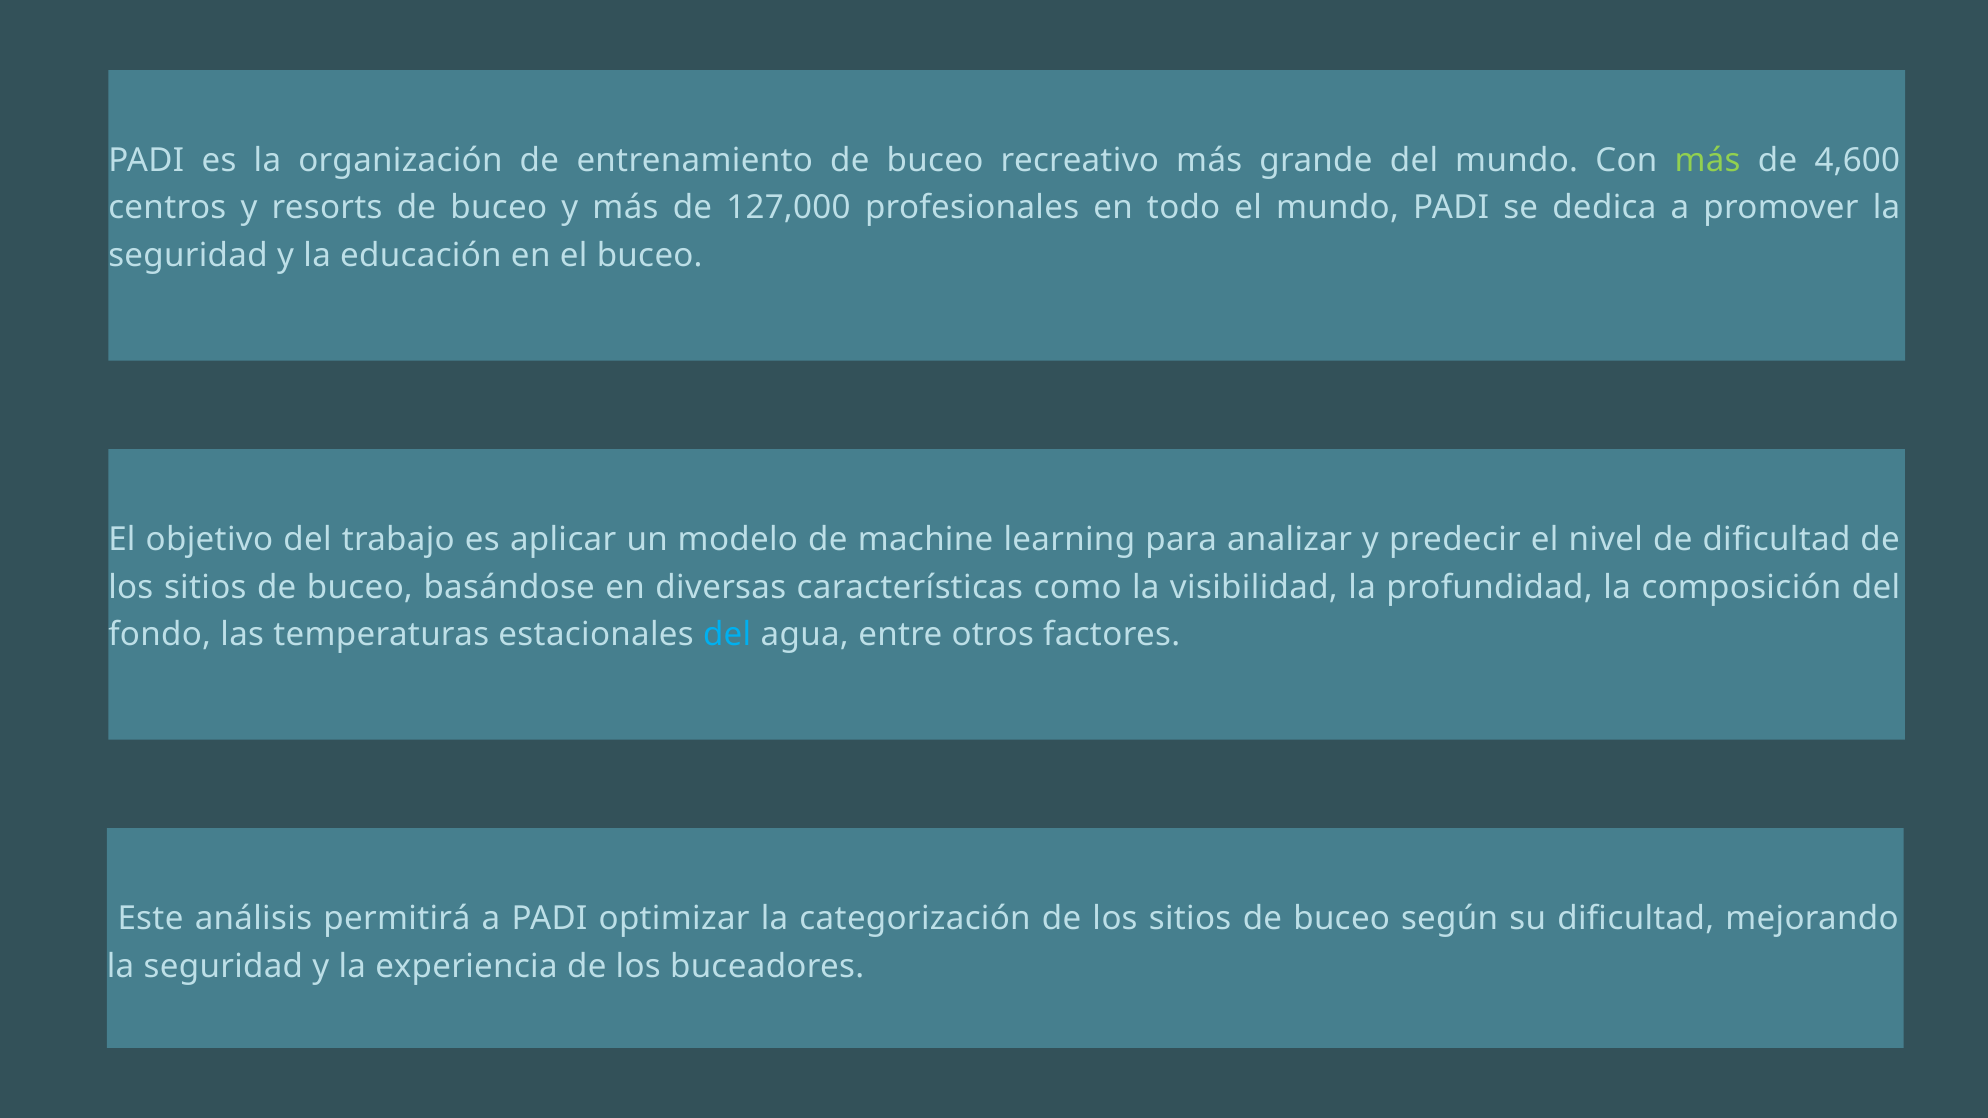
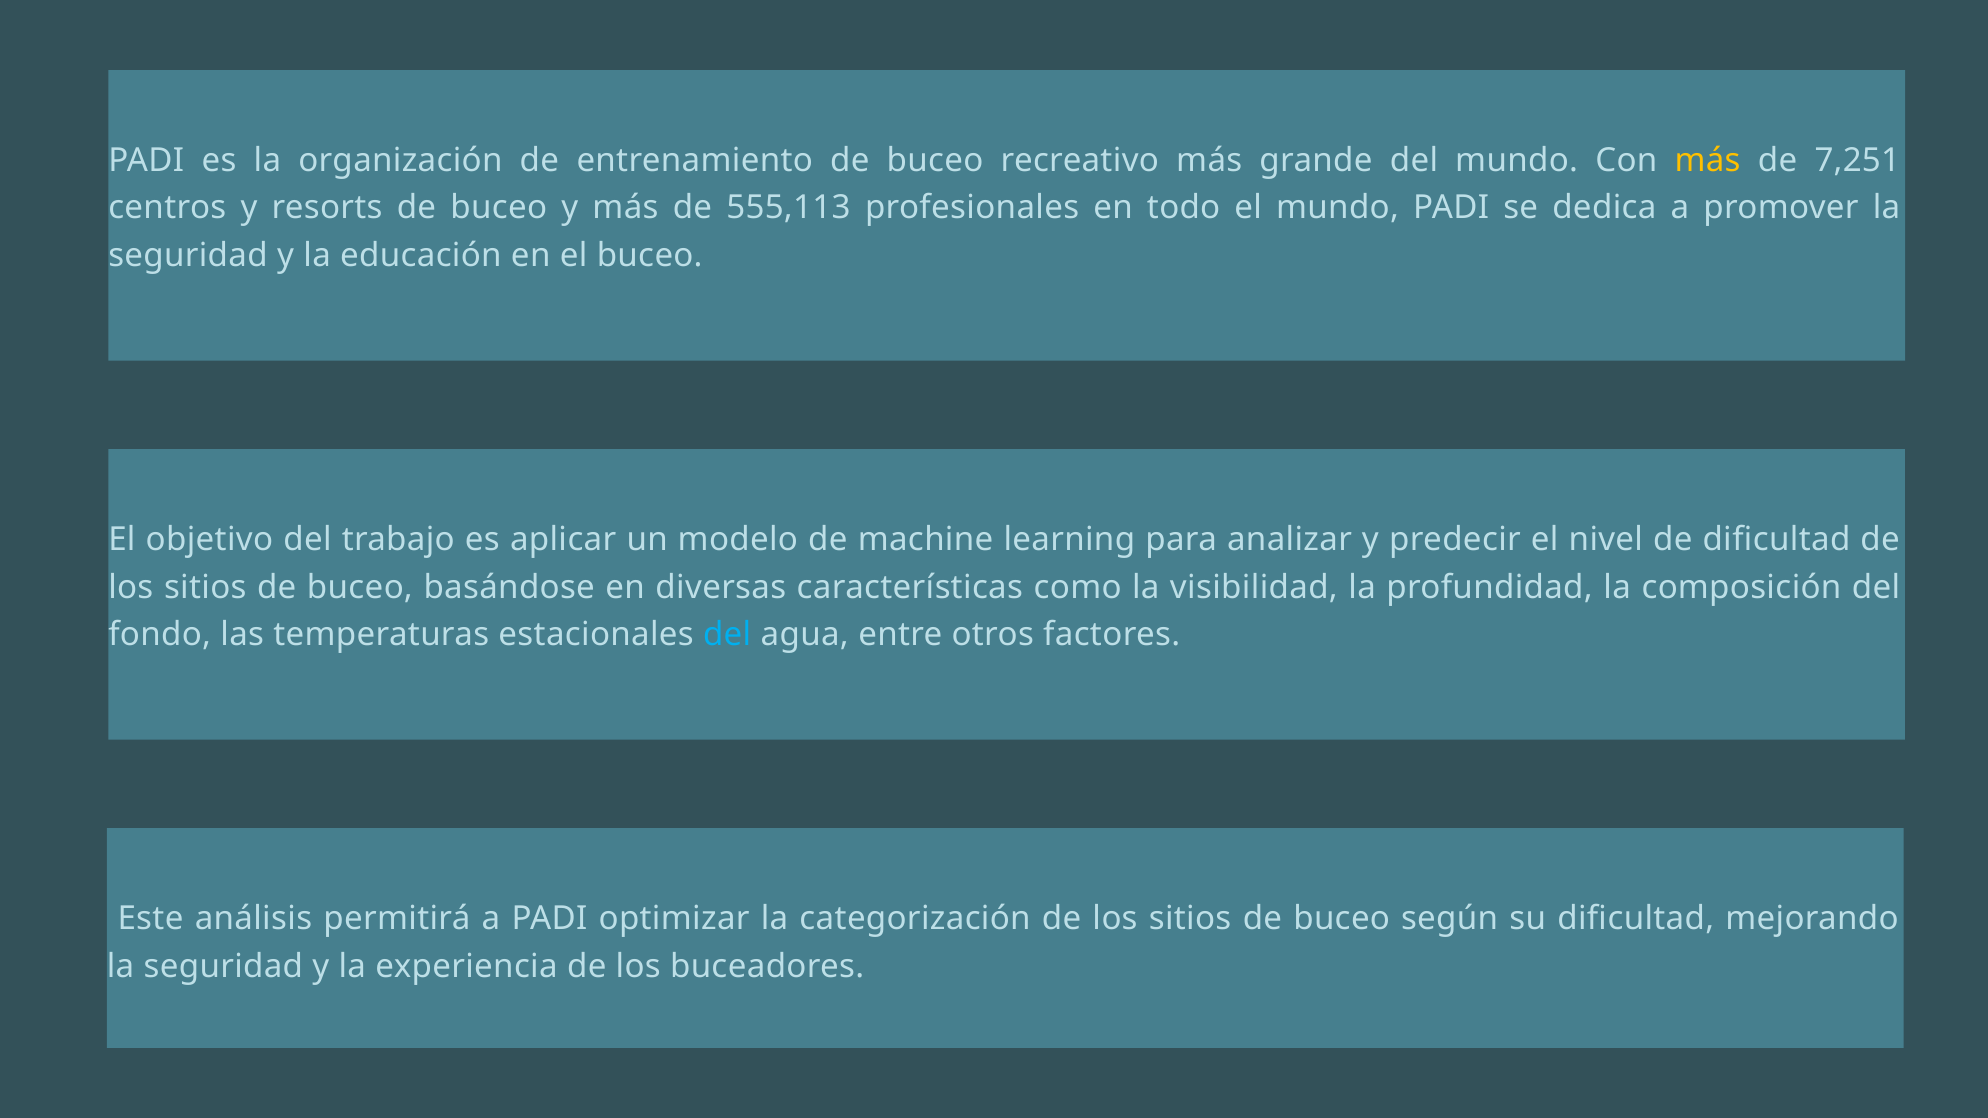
más at (1707, 160) colour: light green -> yellow
4,600: 4,600 -> 7,251
127,000: 127,000 -> 555,113
